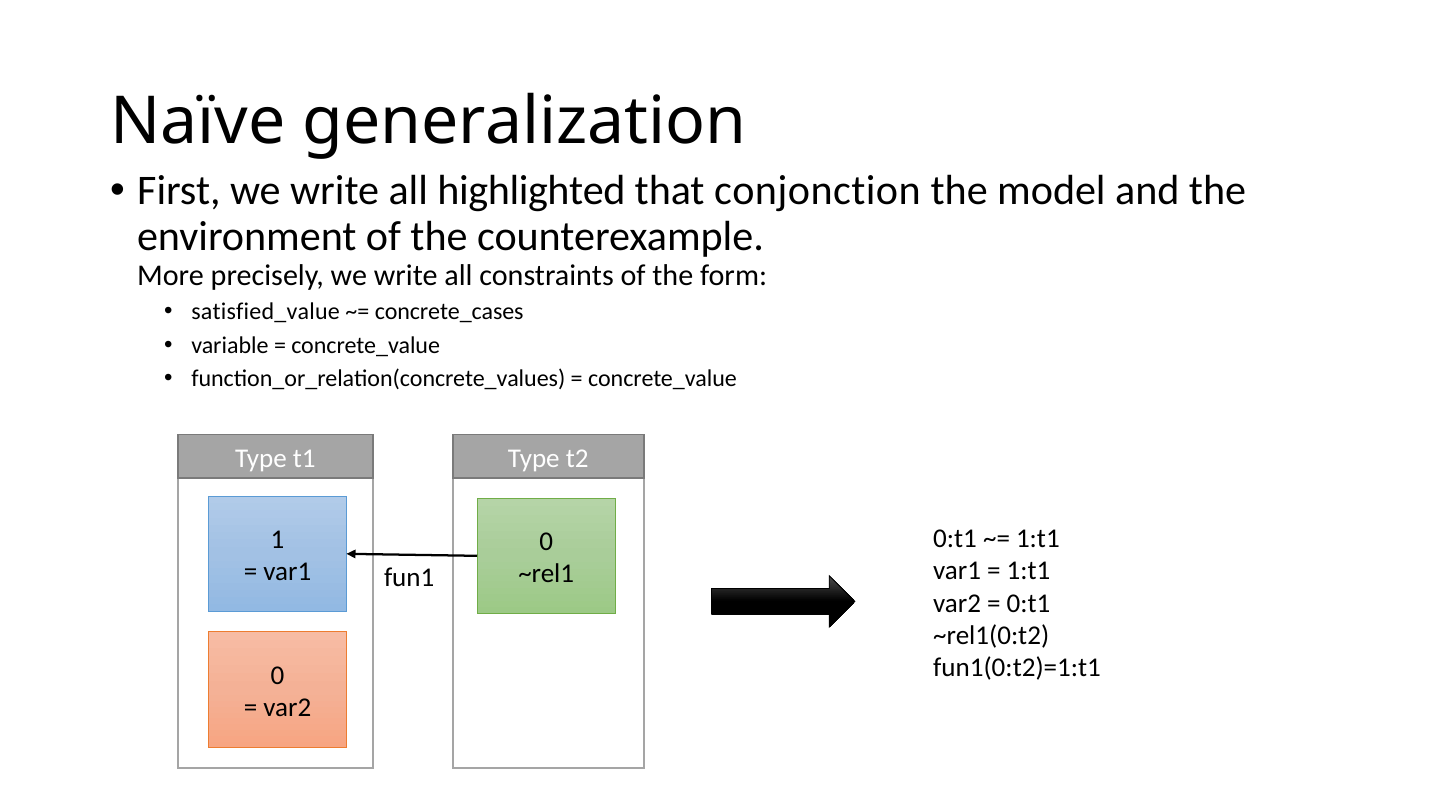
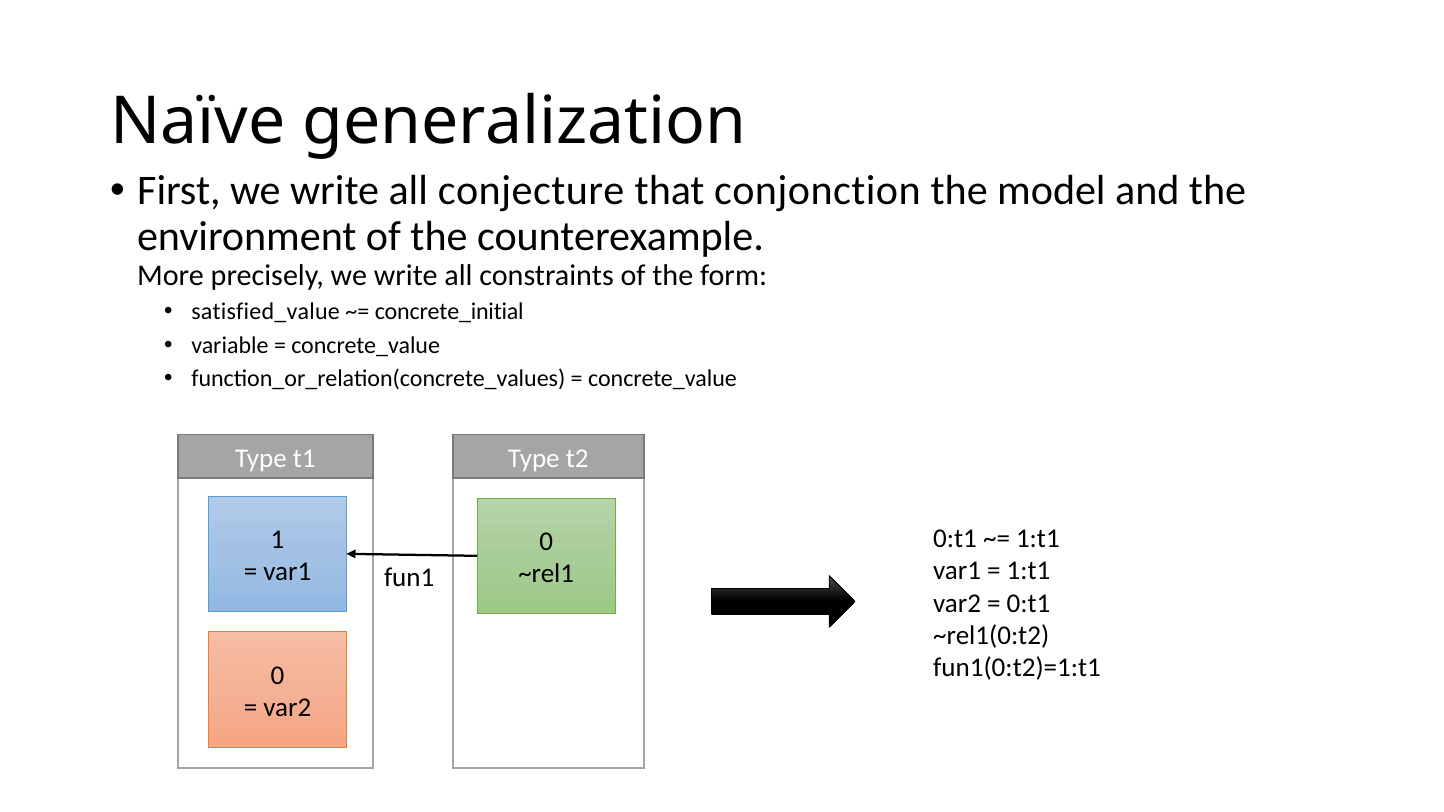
highlighted: highlighted -> conjecture
concrete_cases: concrete_cases -> concrete_initial
